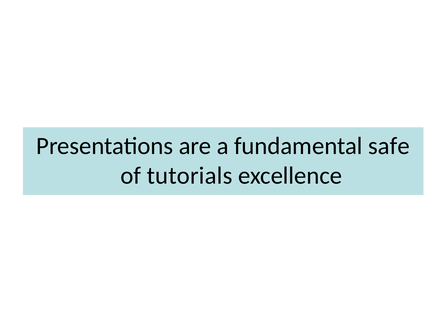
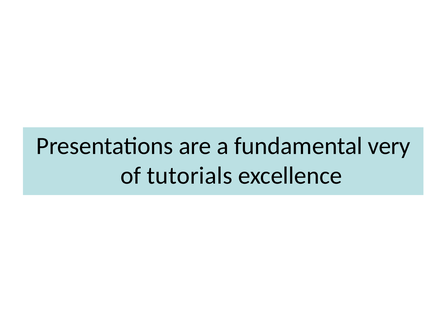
safe: safe -> very
